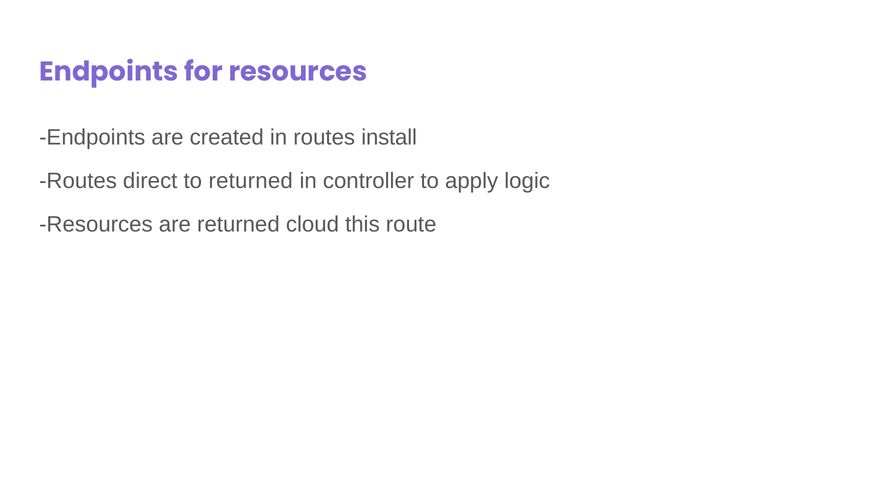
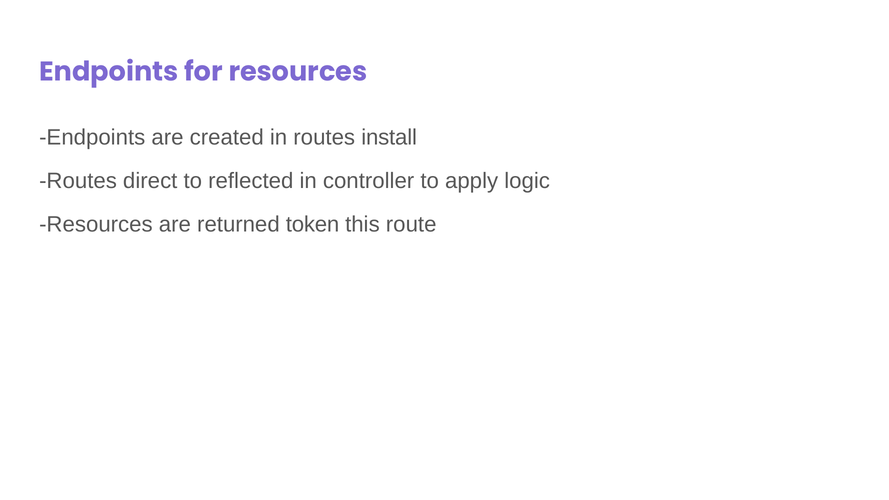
to returned: returned -> reflected
cloud: cloud -> token
